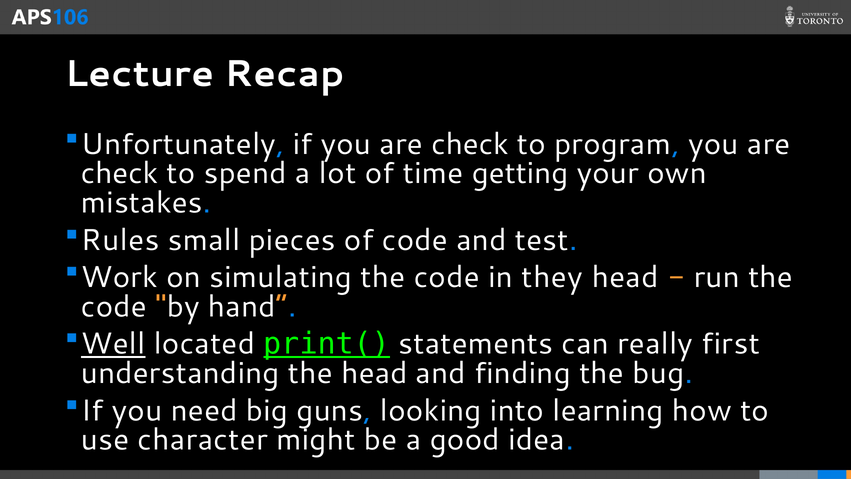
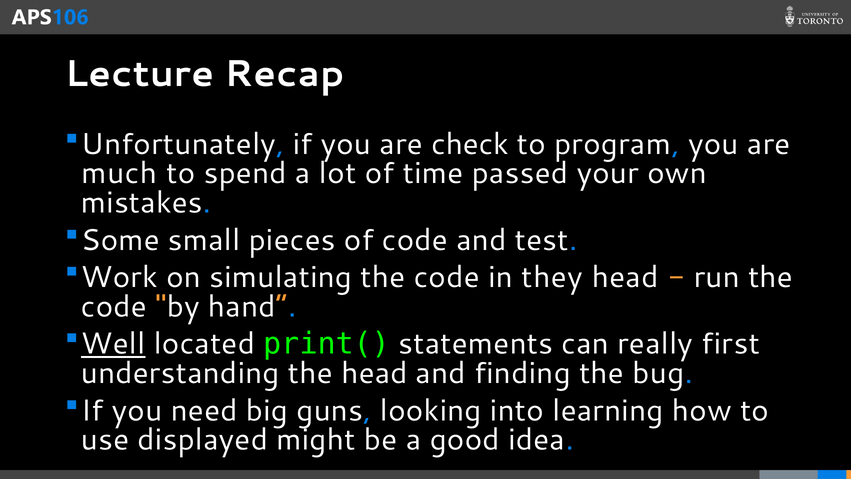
check at (120, 173): check -> much
getting: getting -> passed
Rules: Rules -> Some
print( underline: present -> none
character: character -> displayed
